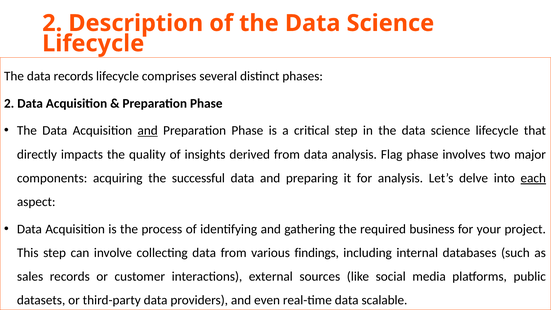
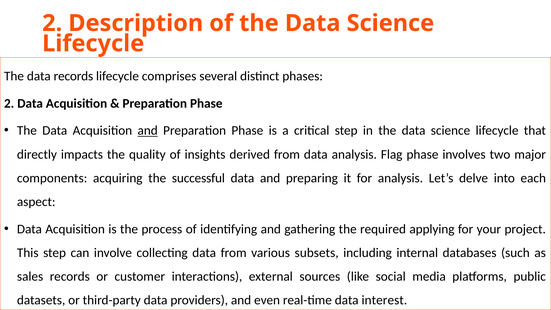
each underline: present -> none
business: business -> applying
findings: findings -> subsets
scalable: scalable -> interest
